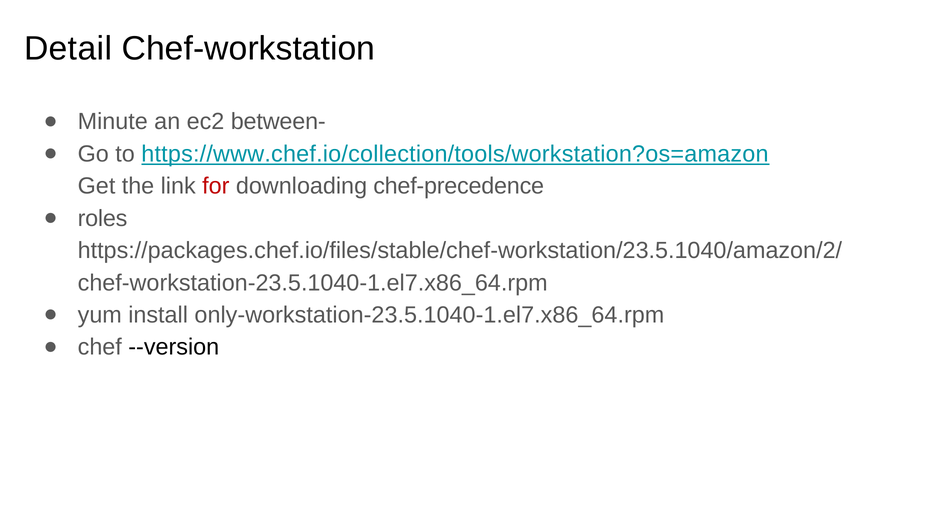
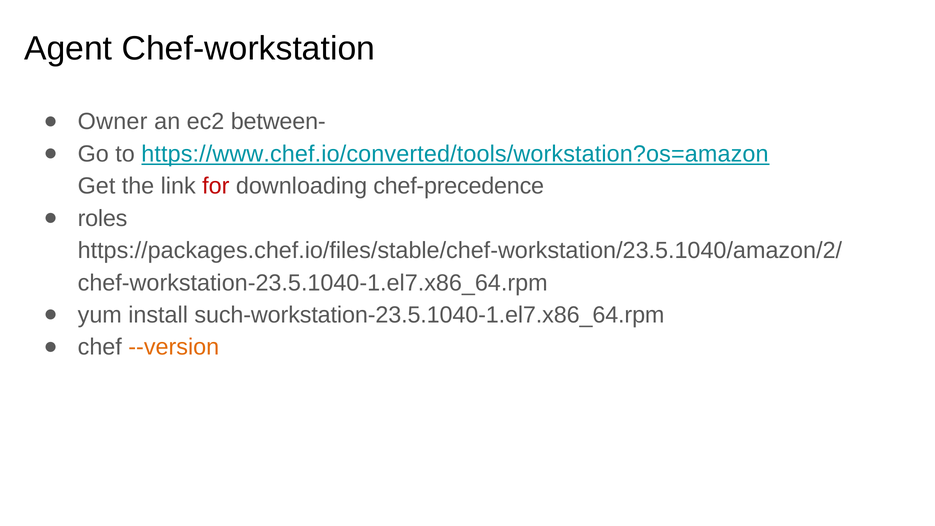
Detail: Detail -> Agent
Minute: Minute -> Owner
https://www.chef.io/collection/tools/workstation?os=amazon: https://www.chef.io/collection/tools/workstation?os=amazon -> https://www.chef.io/converted/tools/workstation?os=amazon
only-workstation-23.5.1040-1.el7.x86_64.rpm: only-workstation-23.5.1040-1.el7.x86_64.rpm -> such-workstation-23.5.1040-1.el7.x86_64.rpm
--version colour: black -> orange
